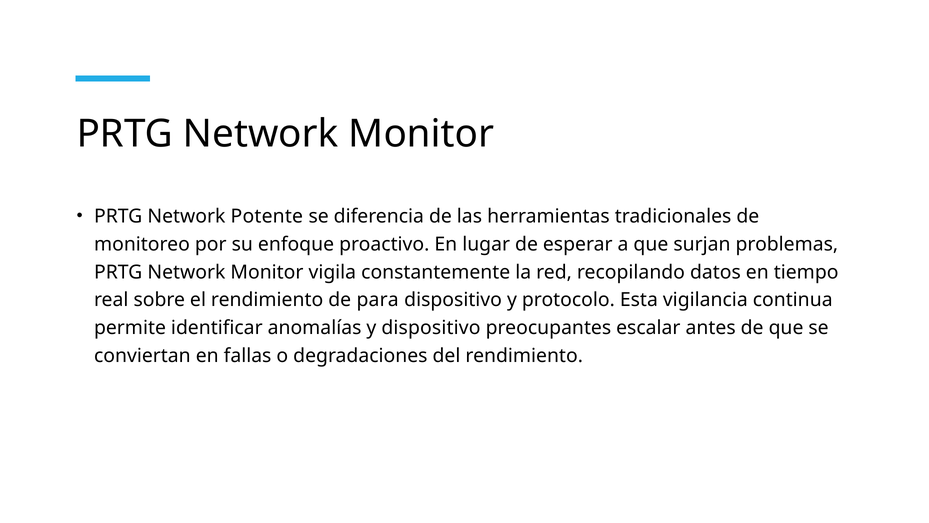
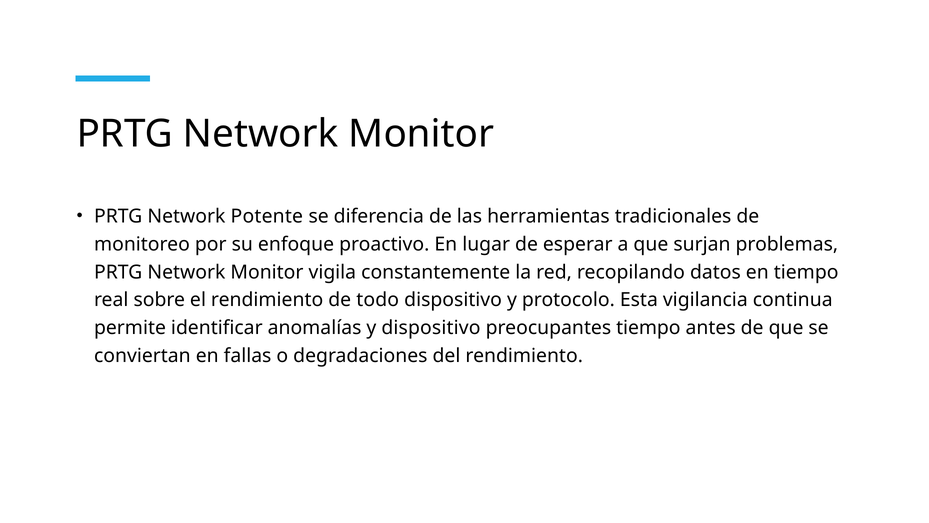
para: para -> todo
preocupantes escalar: escalar -> tiempo
